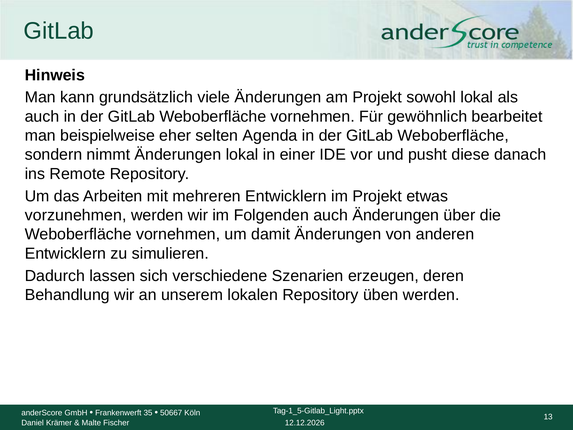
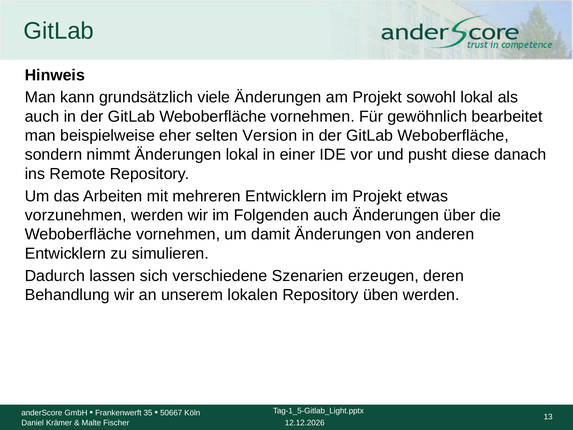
Agenda: Agenda -> Version
